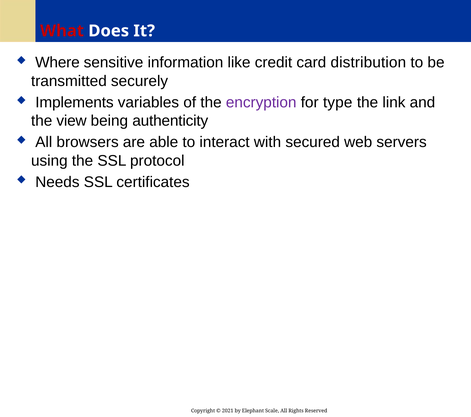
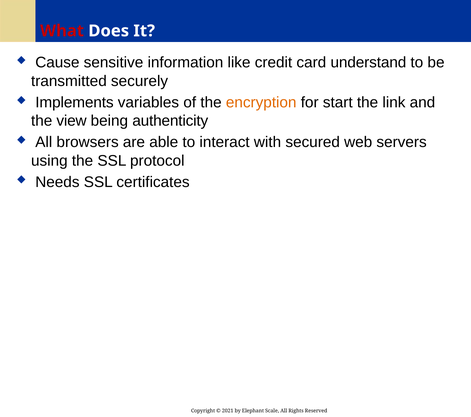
Where: Where -> Cause
distribution: distribution -> understand
encryption colour: purple -> orange
type: type -> start
